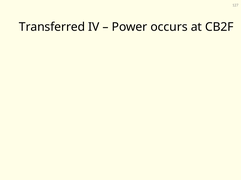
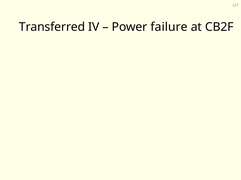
occurs: occurs -> failure
